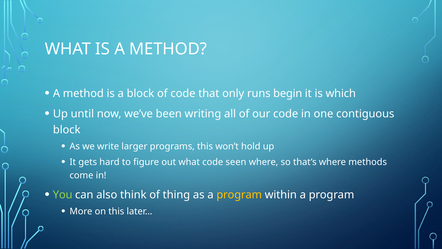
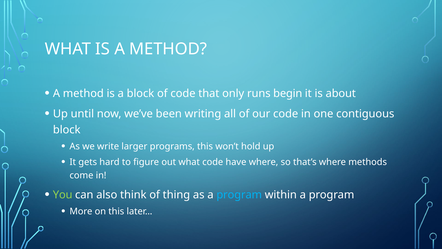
which: which -> about
seen: seen -> have
program at (239, 195) colour: yellow -> light blue
